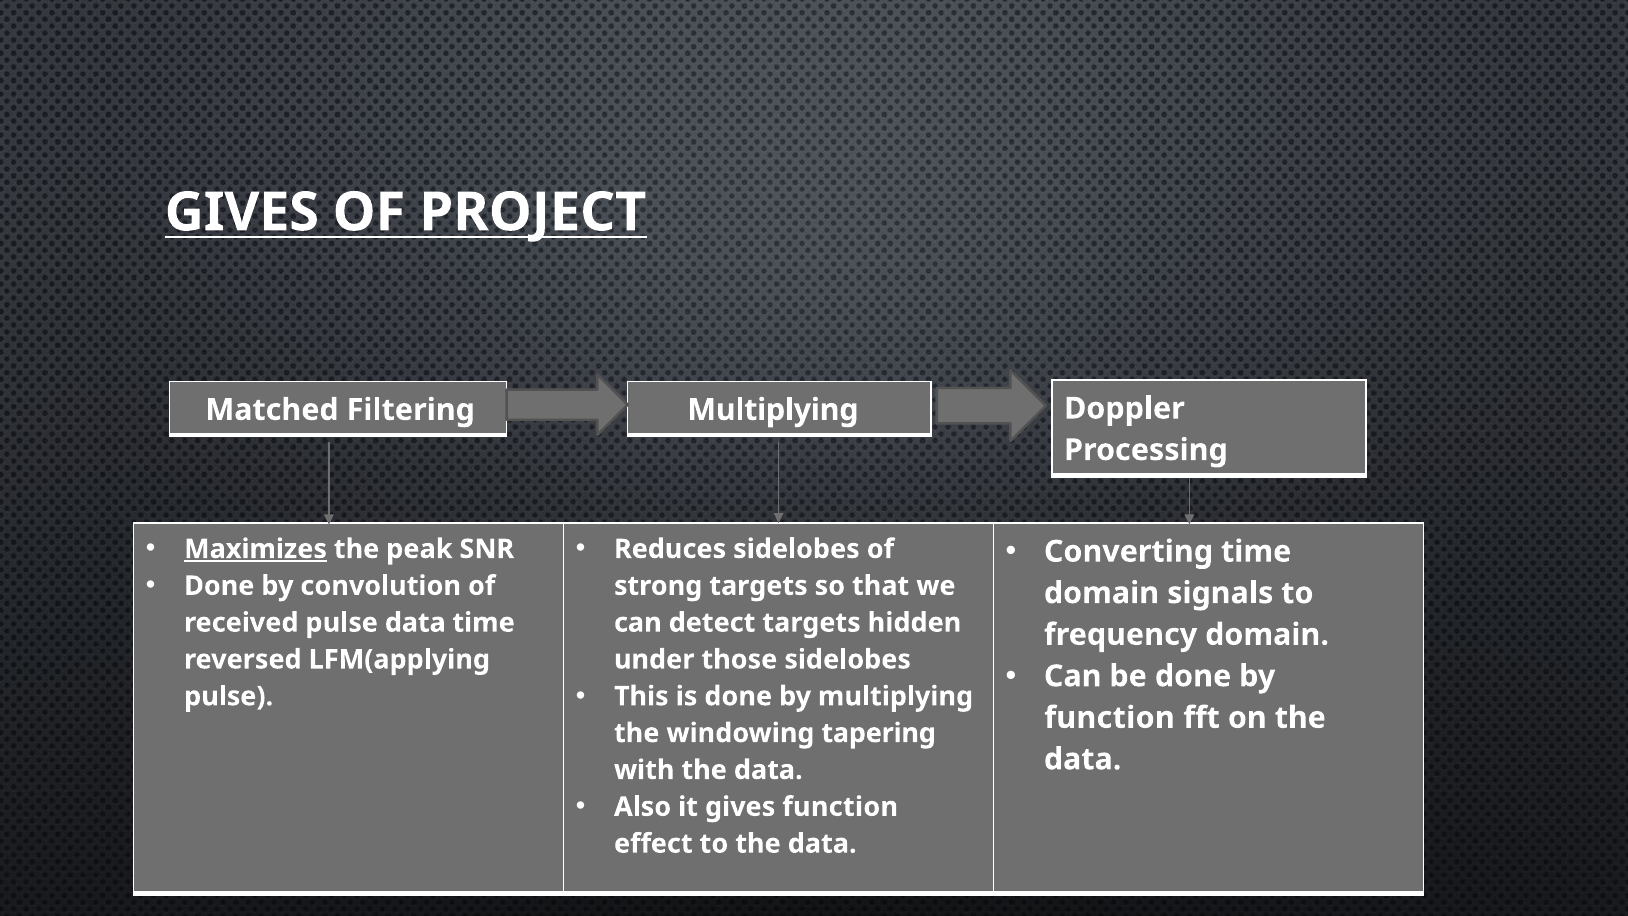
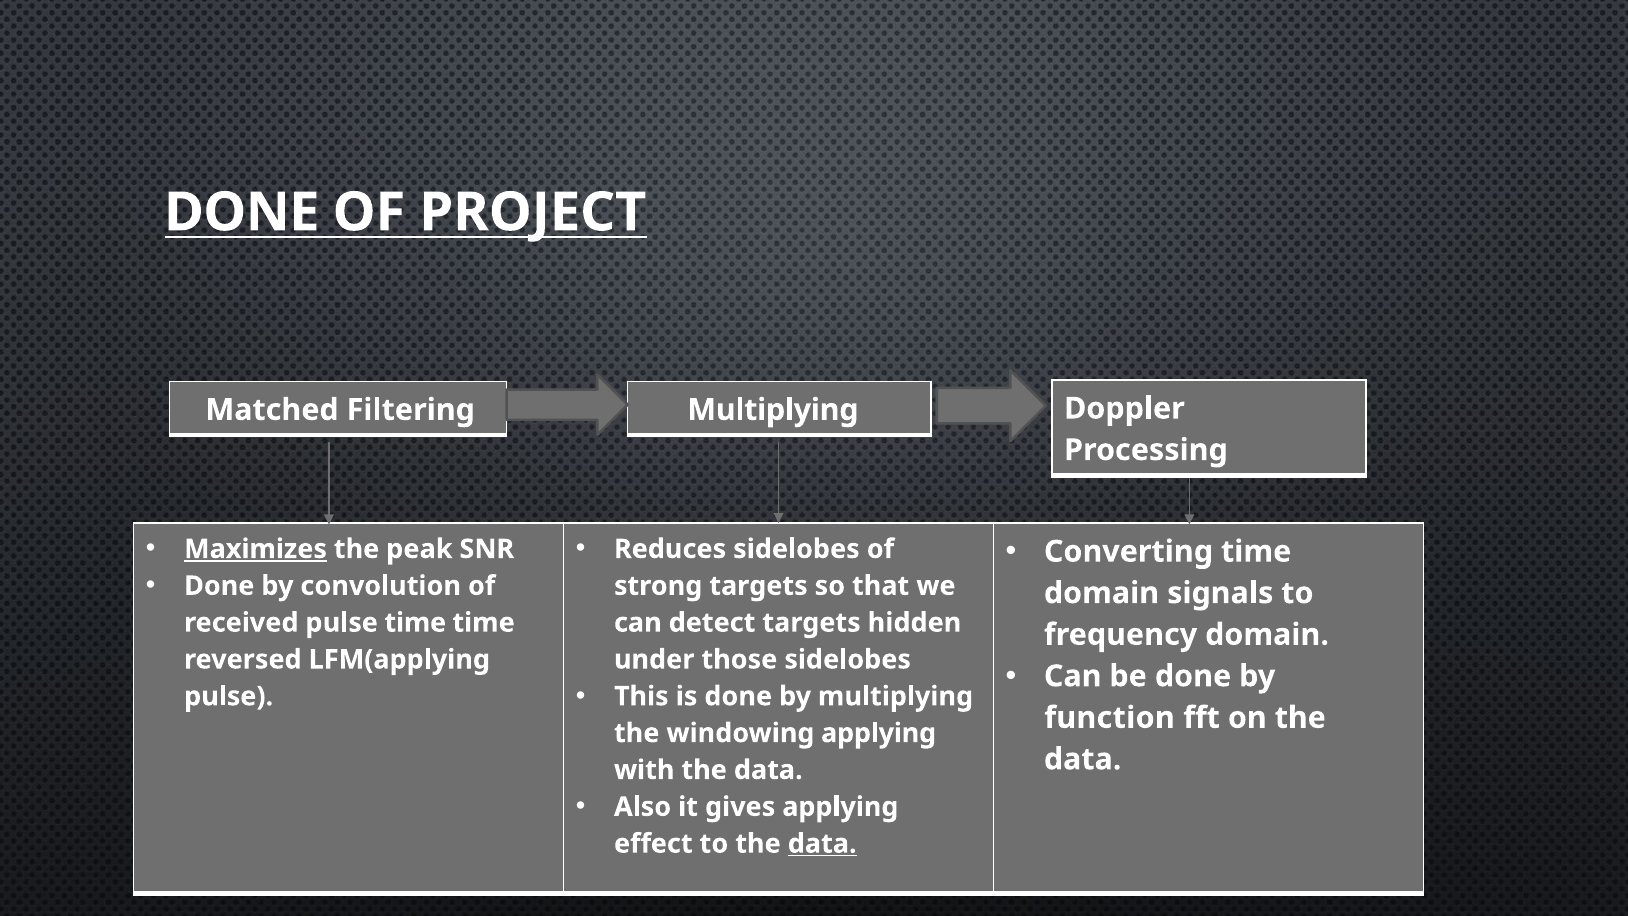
GIVES at (242, 212): GIVES -> DONE
pulse data: data -> time
windowing tapering: tapering -> applying
gives function: function -> applying
data at (822, 843) underline: none -> present
